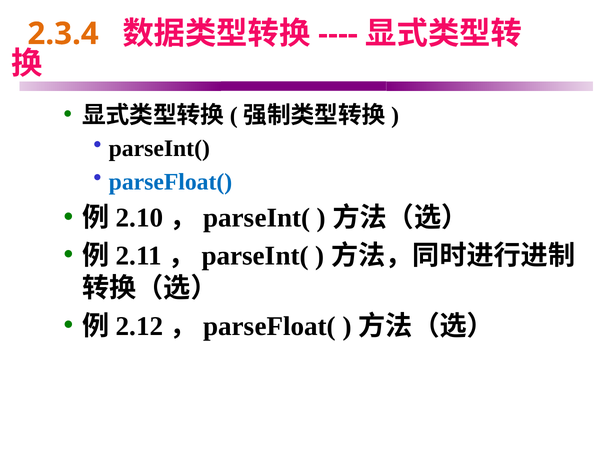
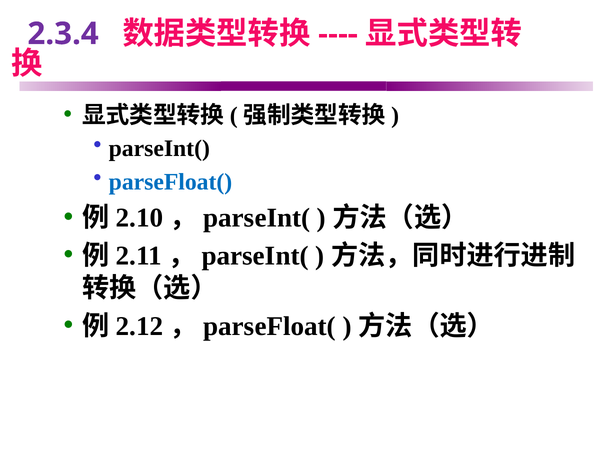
2.3.4 colour: orange -> purple
